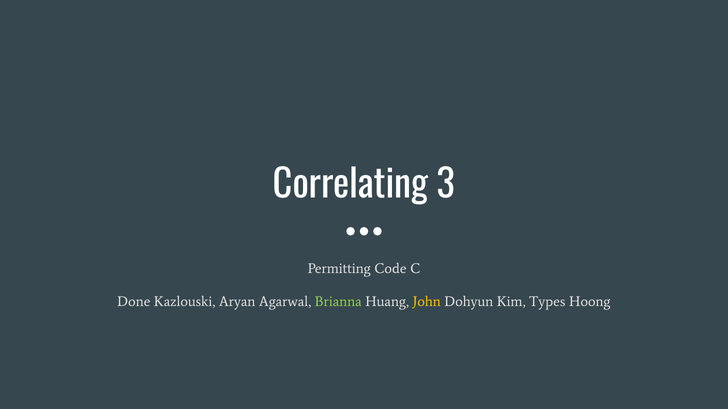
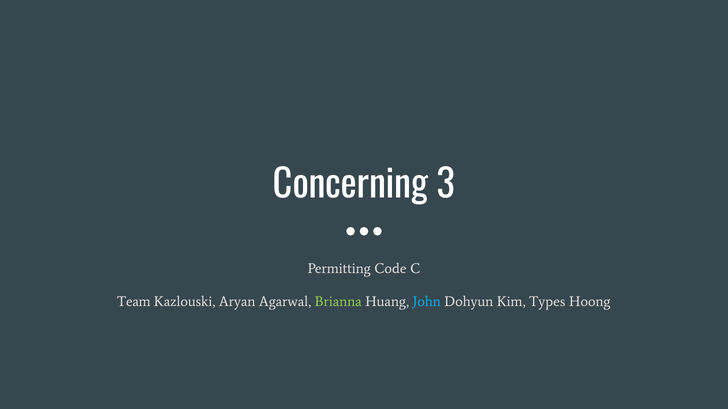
Correlating: Correlating -> Concerning
Done: Done -> Team
John colour: yellow -> light blue
